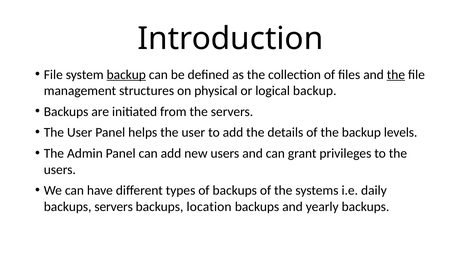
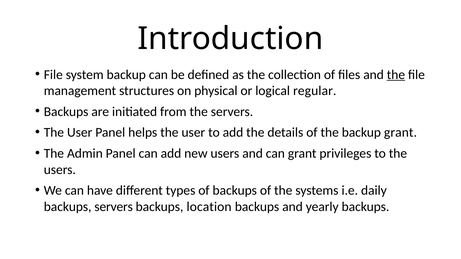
backup at (126, 75) underline: present -> none
logical backup: backup -> regular
backup levels: levels -> grant
